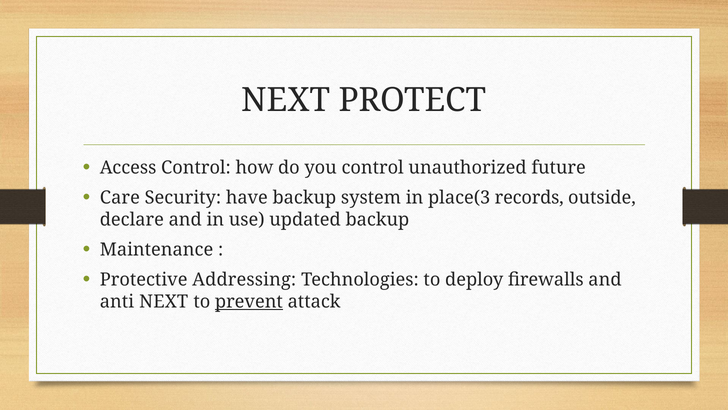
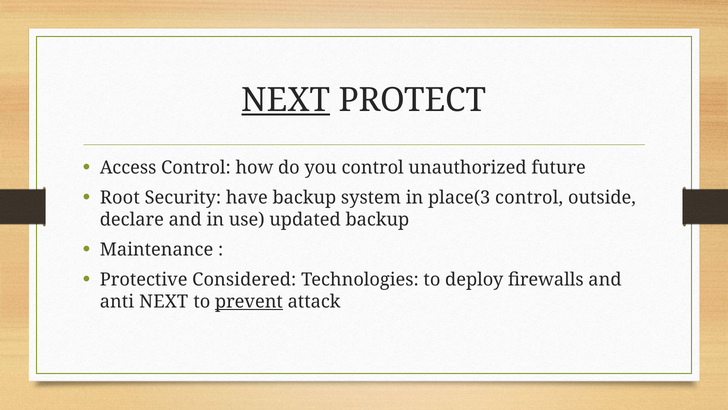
NEXT at (286, 100) underline: none -> present
Care: Care -> Root
place(3 records: records -> control
Addressing: Addressing -> Considered
